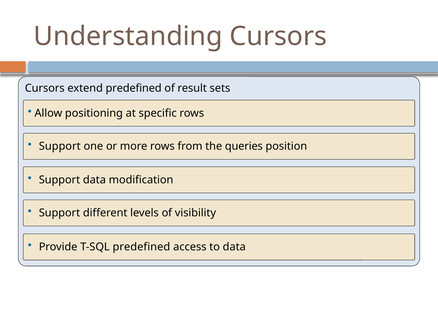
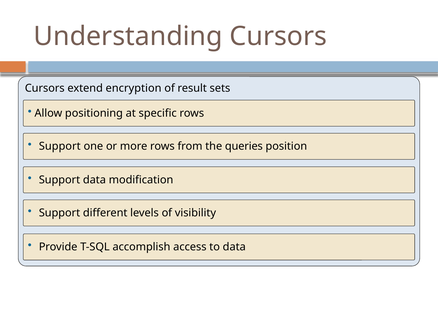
extend predefined: predefined -> encryption
T-SQL predefined: predefined -> accomplish
